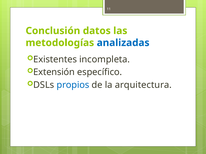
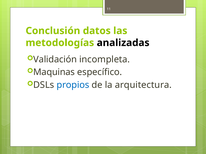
analizadas colour: blue -> black
Existentes: Existentes -> Validación
Extensión: Extensión -> Maquinas
